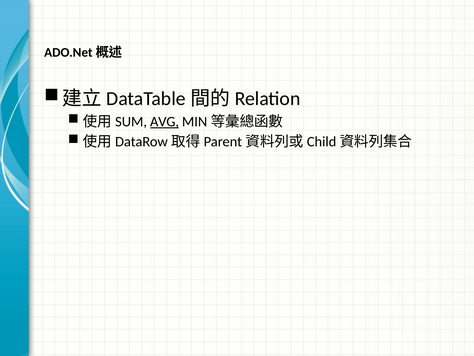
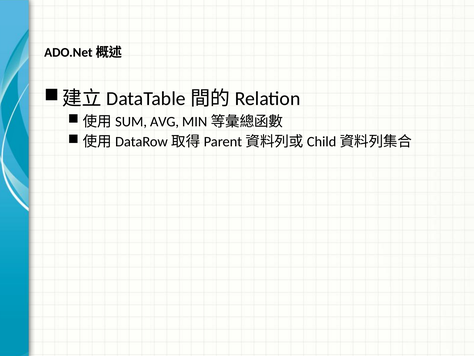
AVG underline: present -> none
